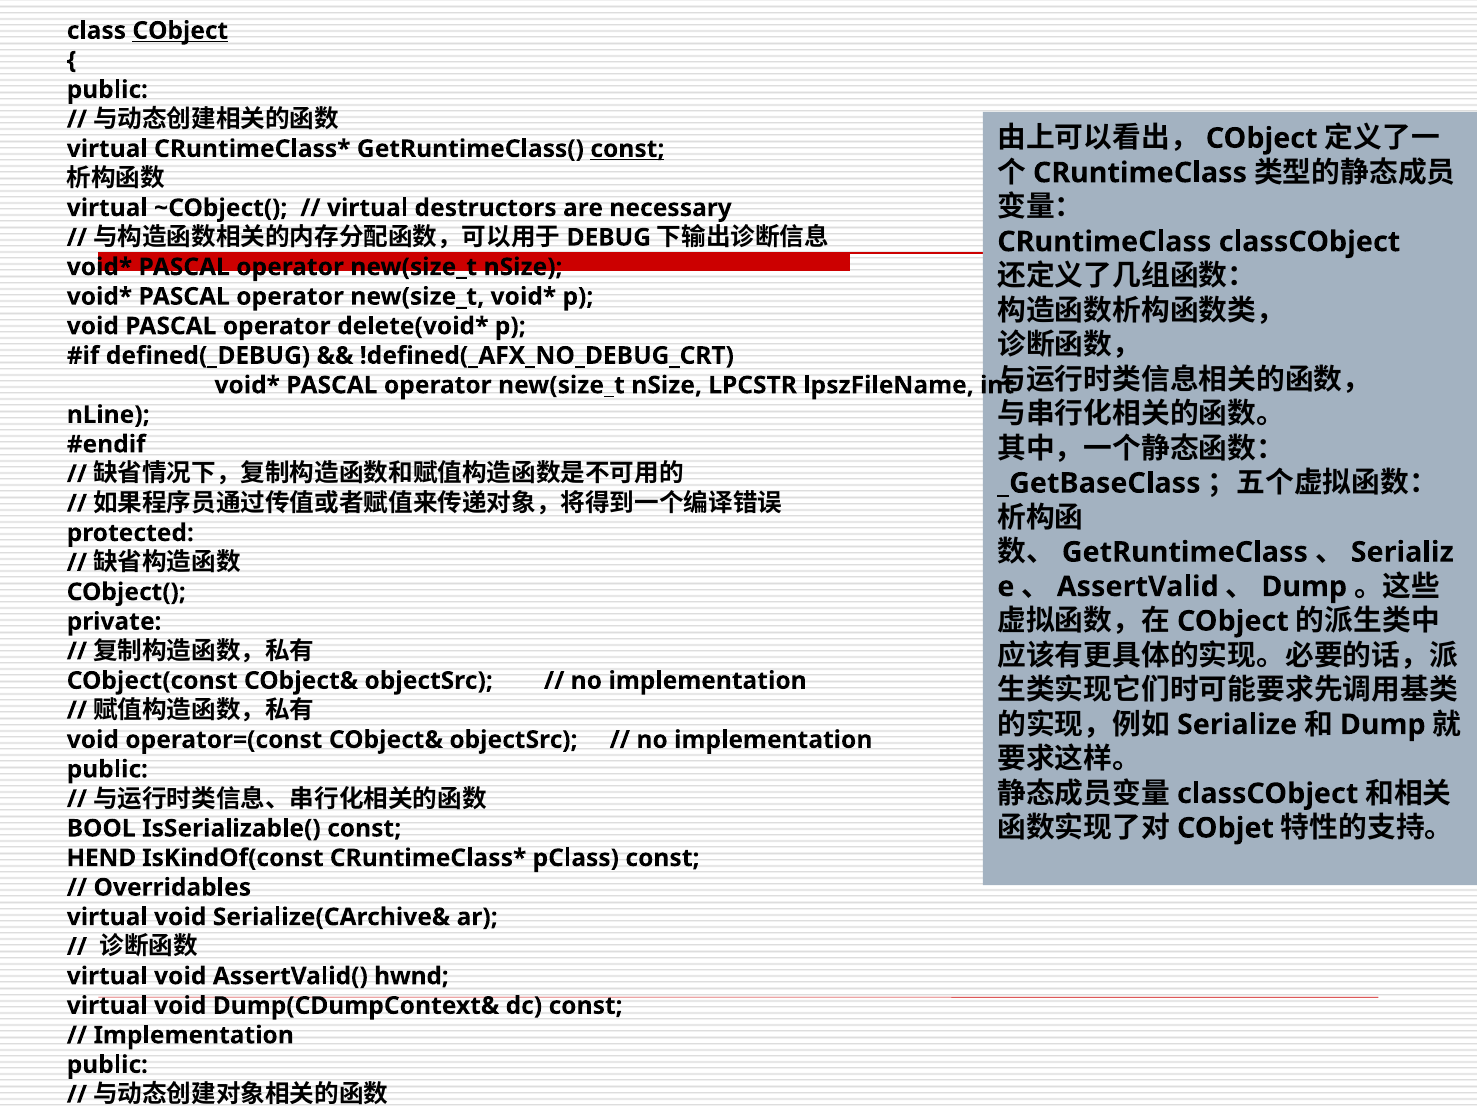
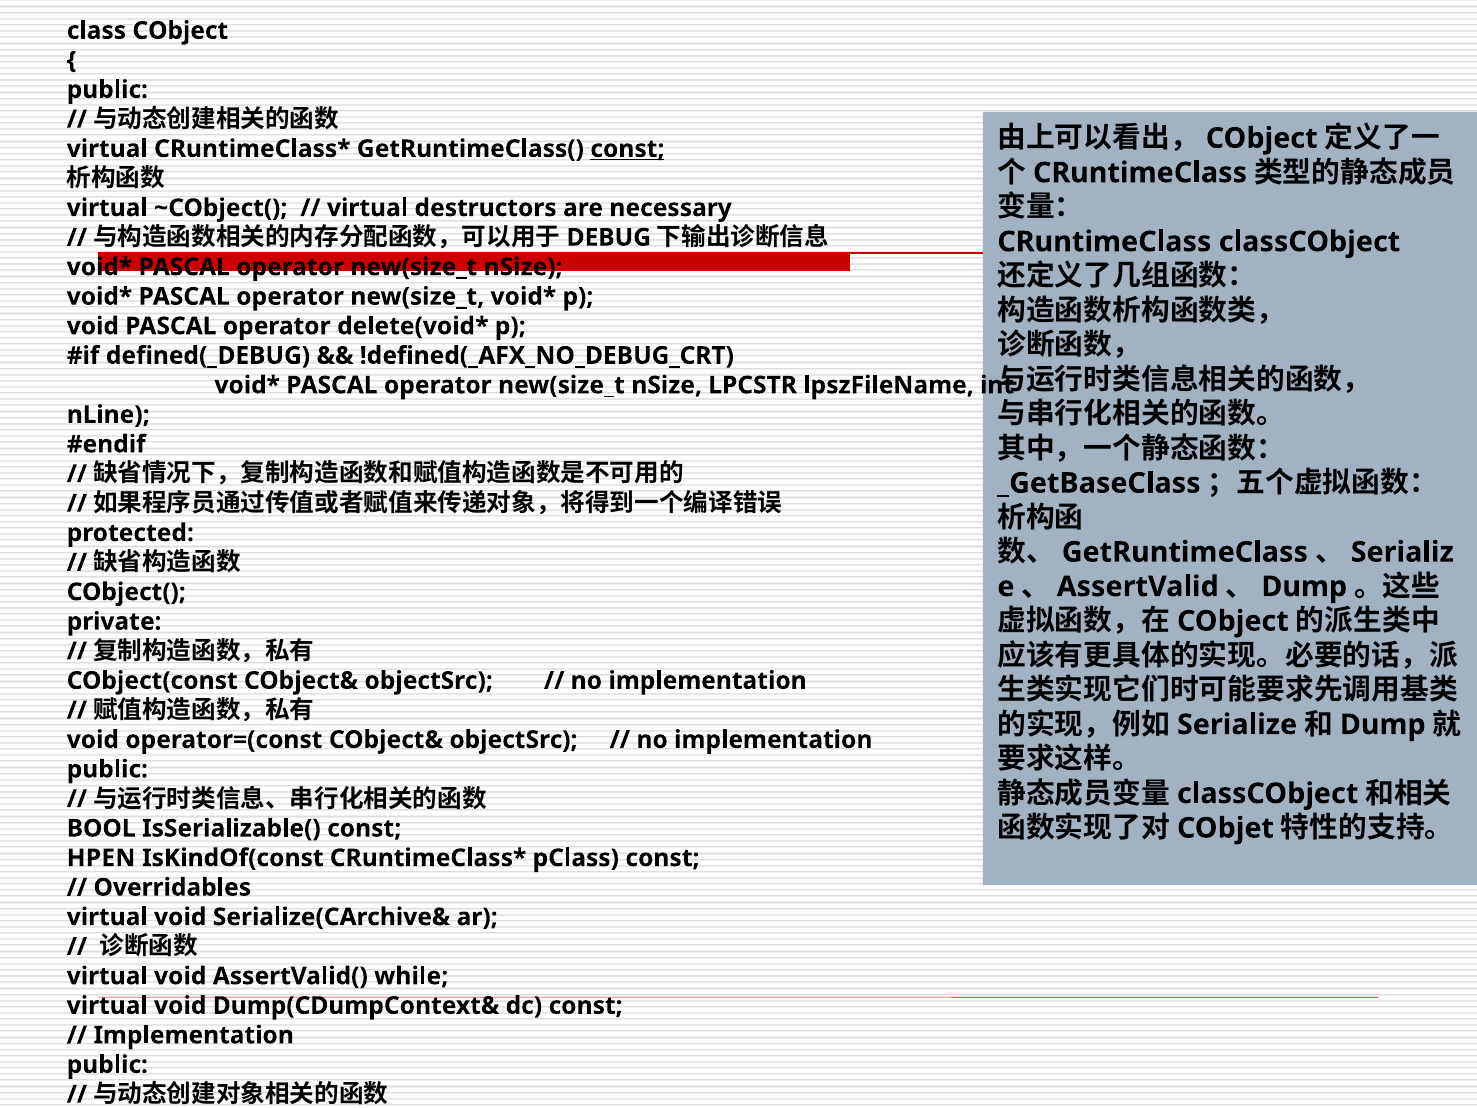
CObject at (180, 31) underline: present -> none
HEND: HEND -> HPEN
hwnd: hwnd -> while
